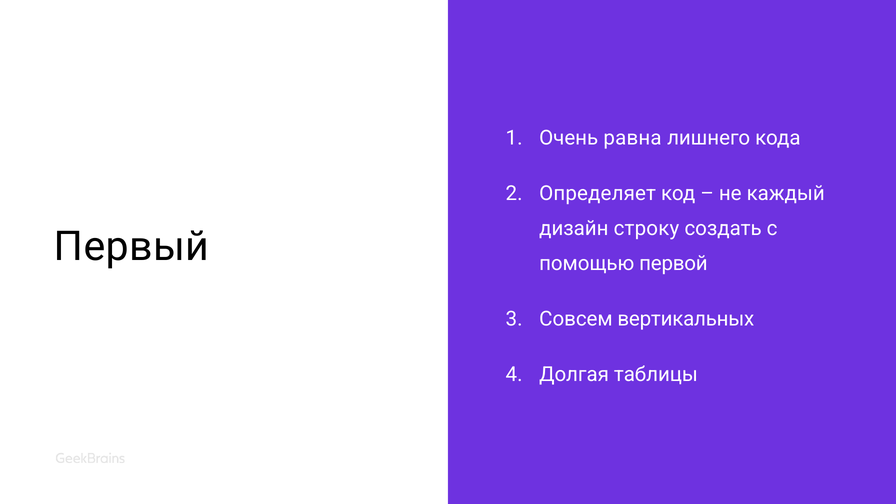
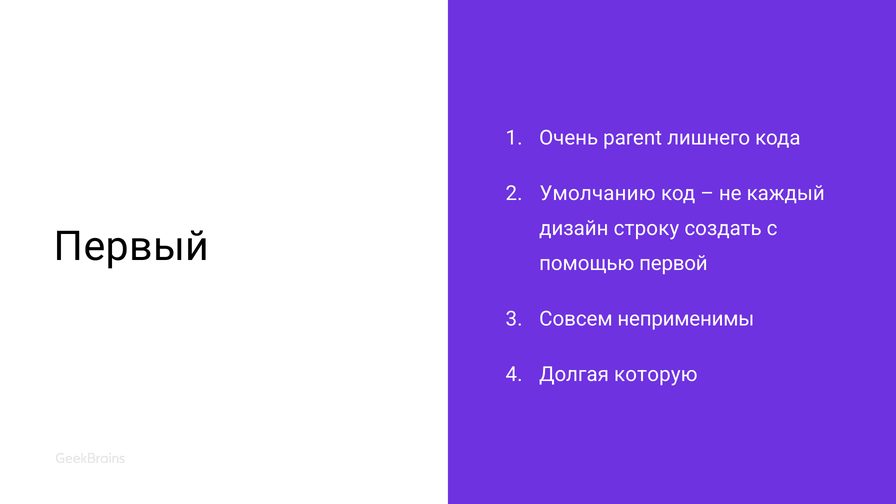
равна: равна -> parent
Определяет: Определяет -> Умолчанию
вертикальных: вертикальных -> неприменимы
таблицы: таблицы -> которую
